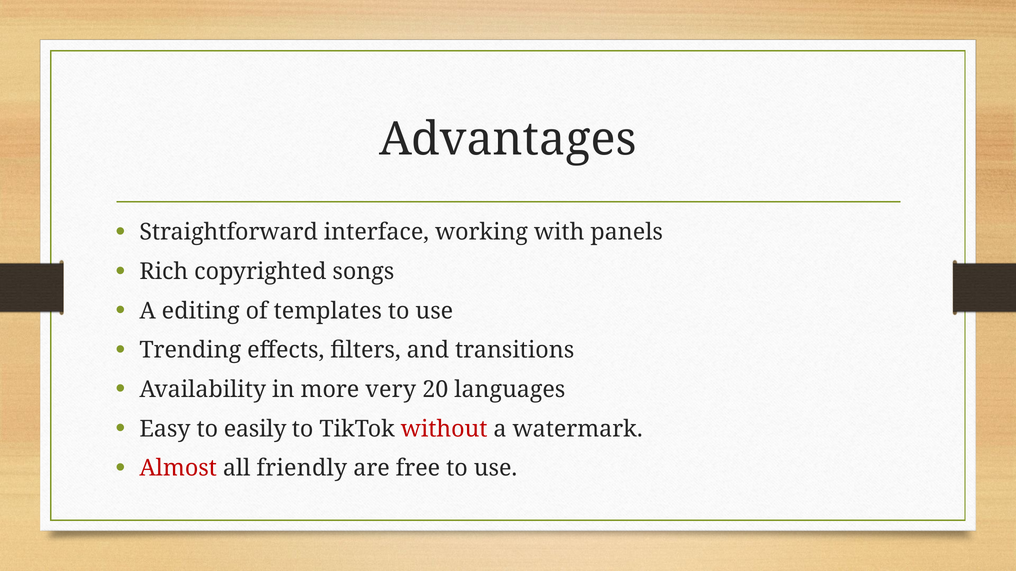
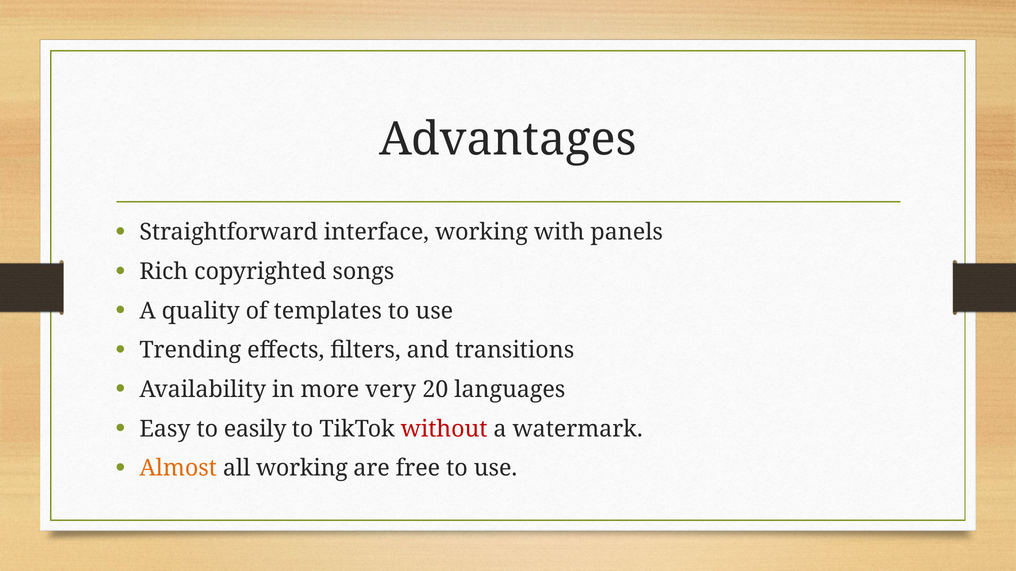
editing: editing -> quality
Almost colour: red -> orange
all friendly: friendly -> working
